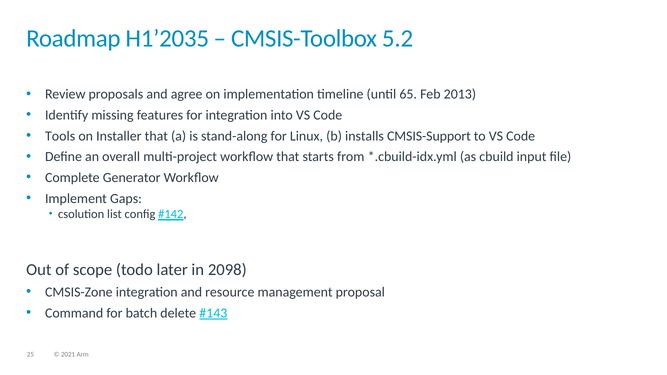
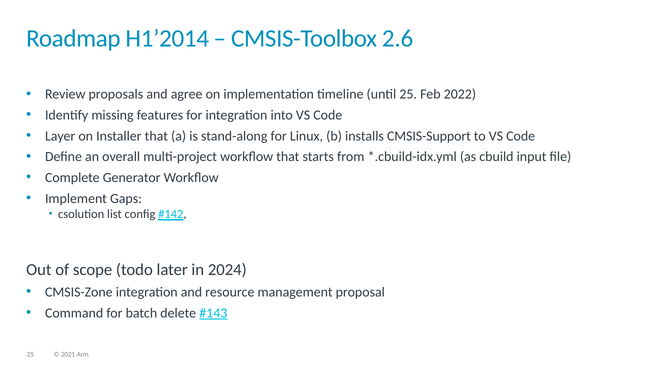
H1’2035: H1’2035 -> H1’2014
5.2: 5.2 -> 2.6
until 65: 65 -> 25
2013: 2013 -> 2022
Tools: Tools -> Layer
2098: 2098 -> 2024
